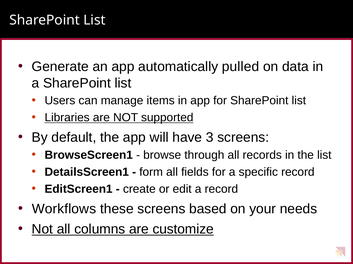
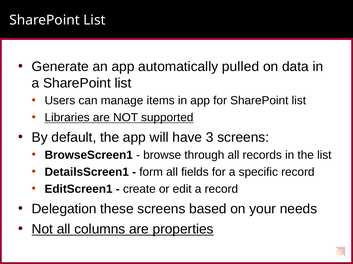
Workflows: Workflows -> Delegation
customize: customize -> properties
